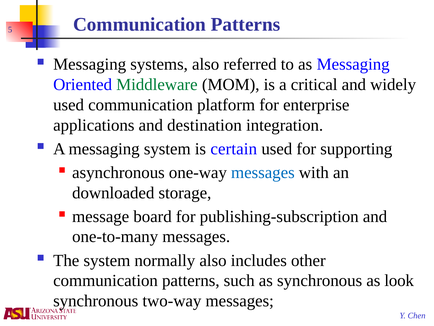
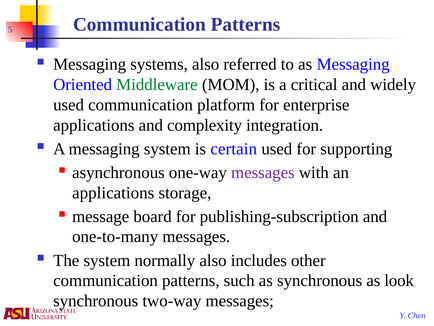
destination: destination -> complexity
messages at (263, 172) colour: blue -> purple
downloaded at (113, 192): downloaded -> applications
